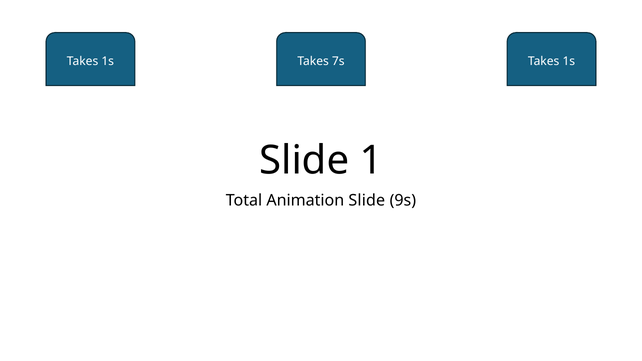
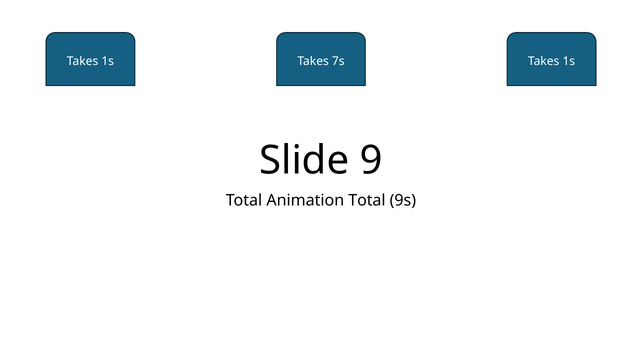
1: 1 -> 9
Animation Slide: Slide -> Total
